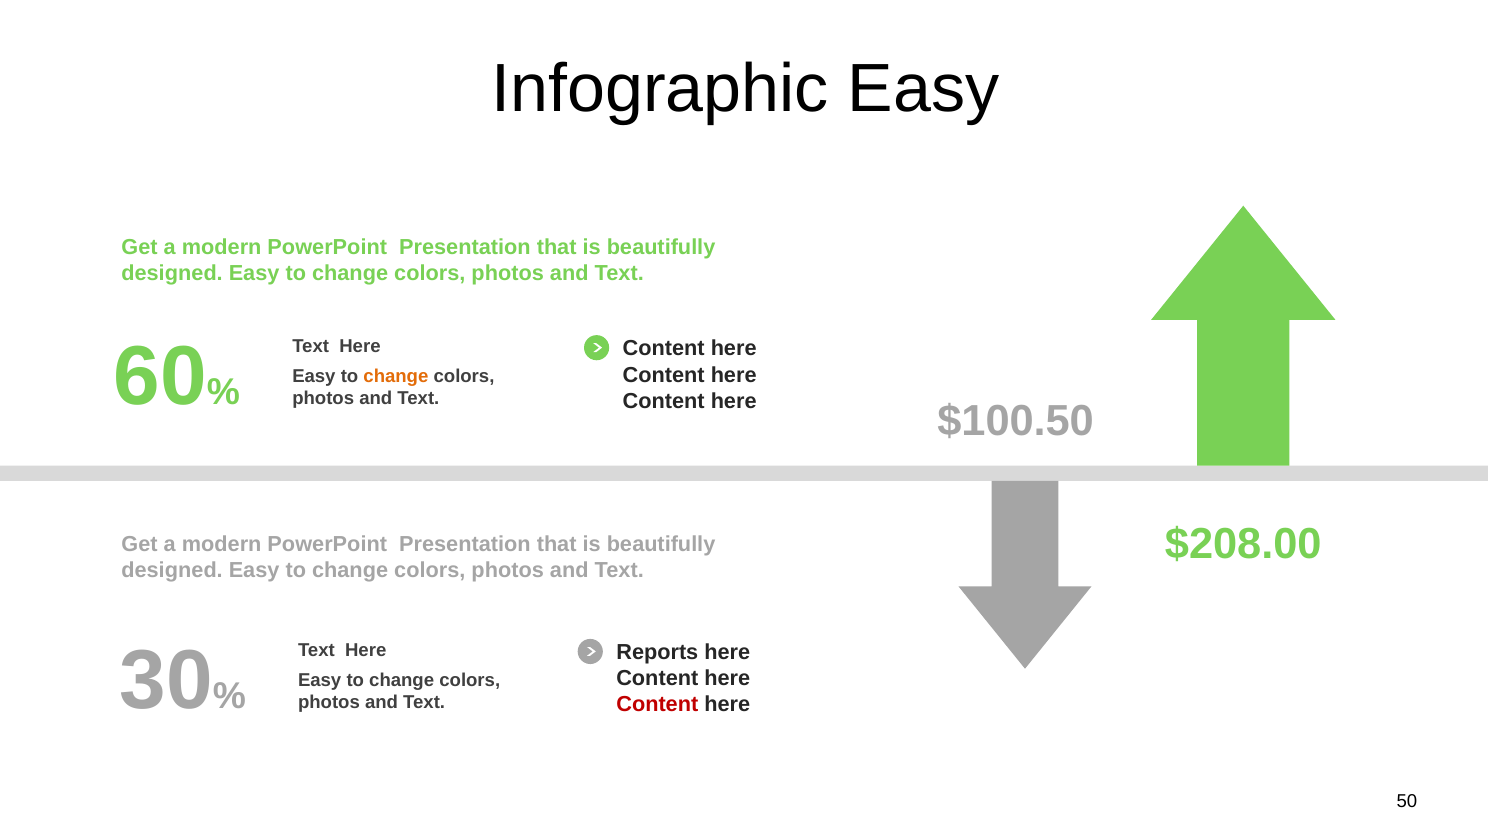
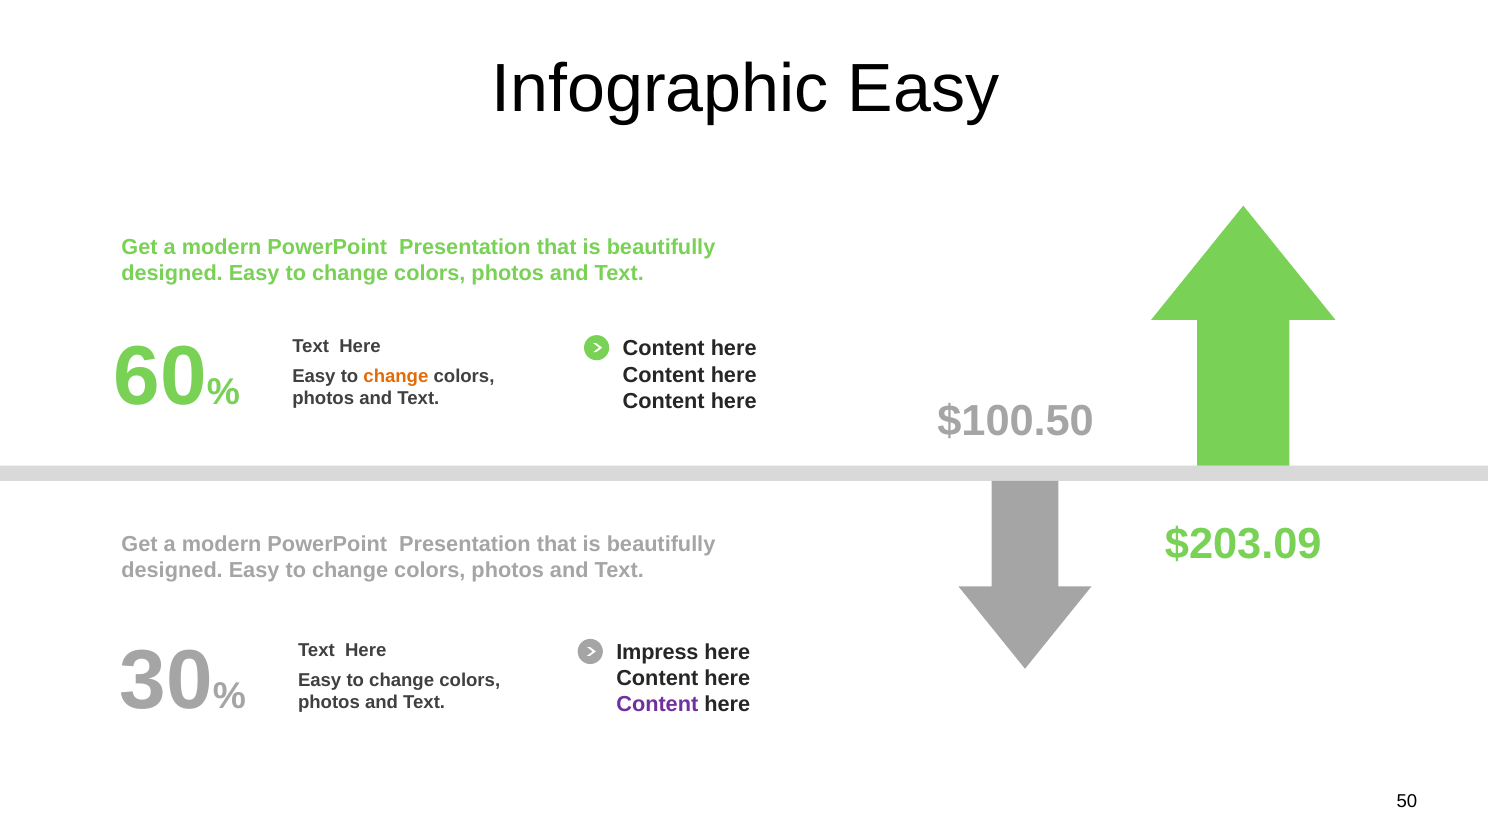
$208.00: $208.00 -> $203.09
Reports: Reports -> Impress
Content at (657, 705) colour: red -> purple
